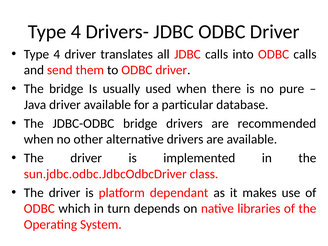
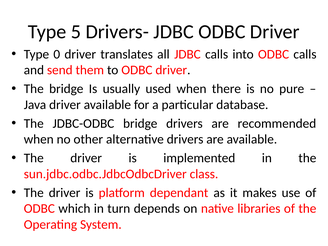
4 at (76, 32): 4 -> 5
4 at (57, 54): 4 -> 0
